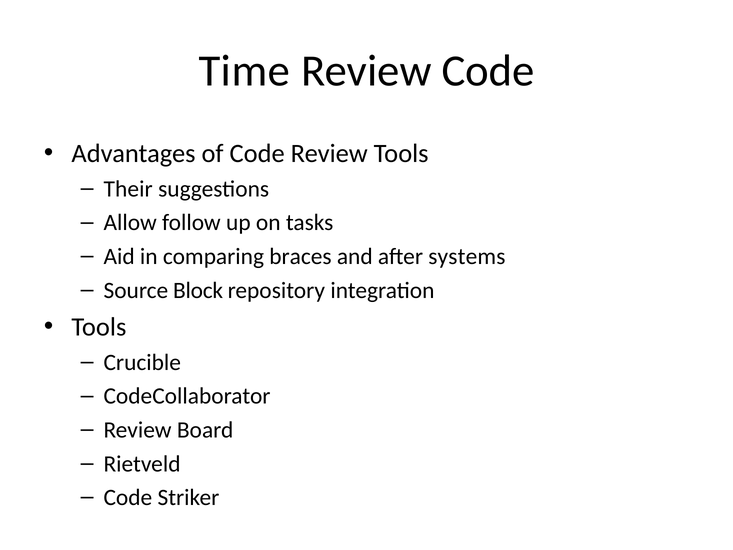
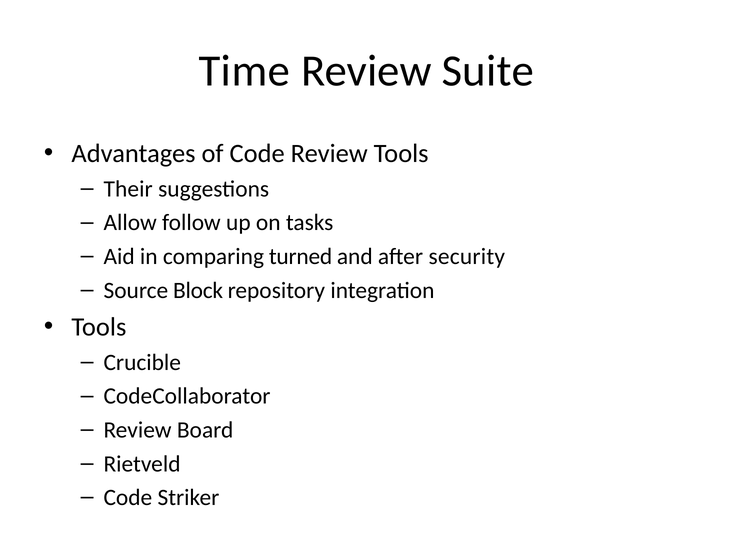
Review Code: Code -> Suite
braces: braces -> turned
systems: systems -> security
